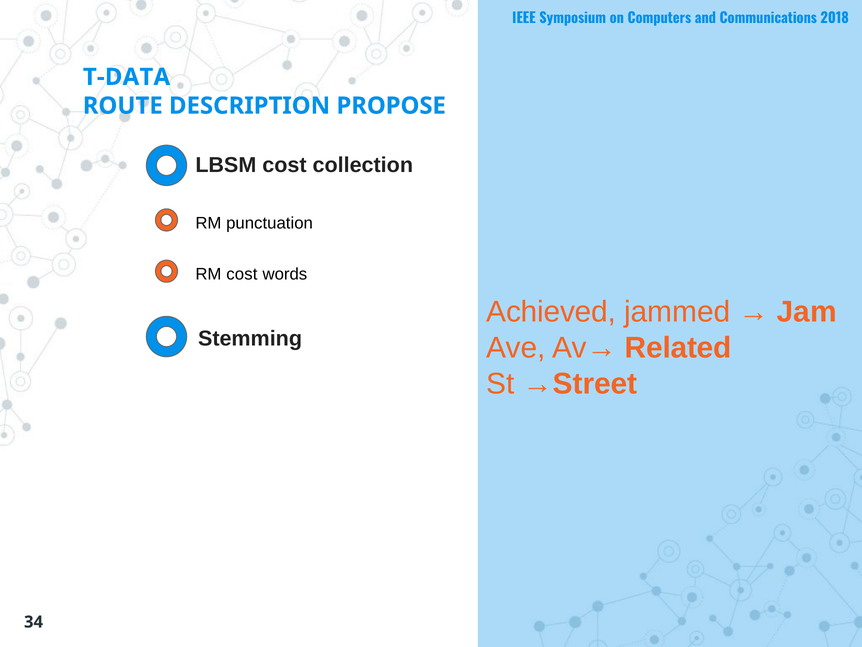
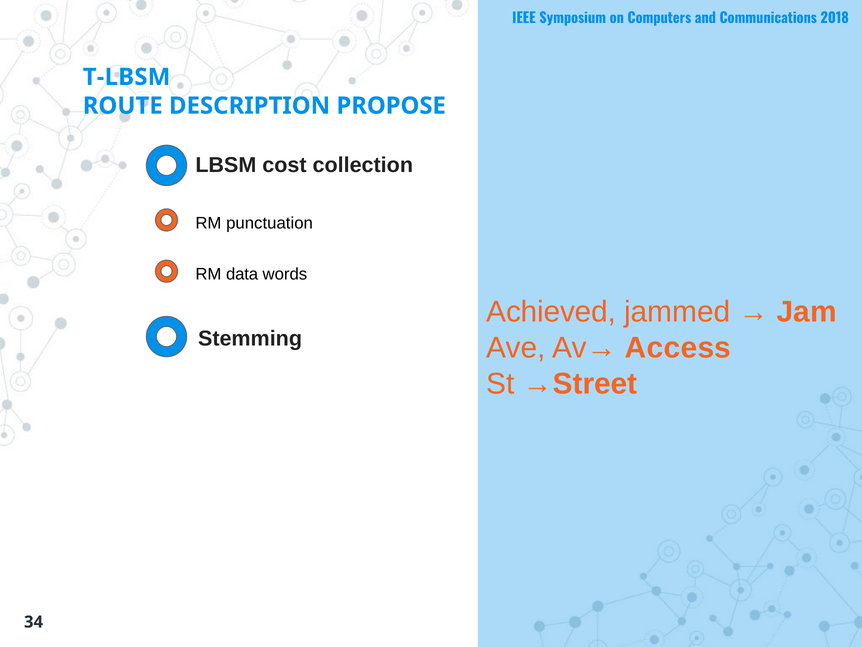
T-DATA: T-DATA -> T-LBSM
RM cost: cost -> data
Related: Related -> Access
